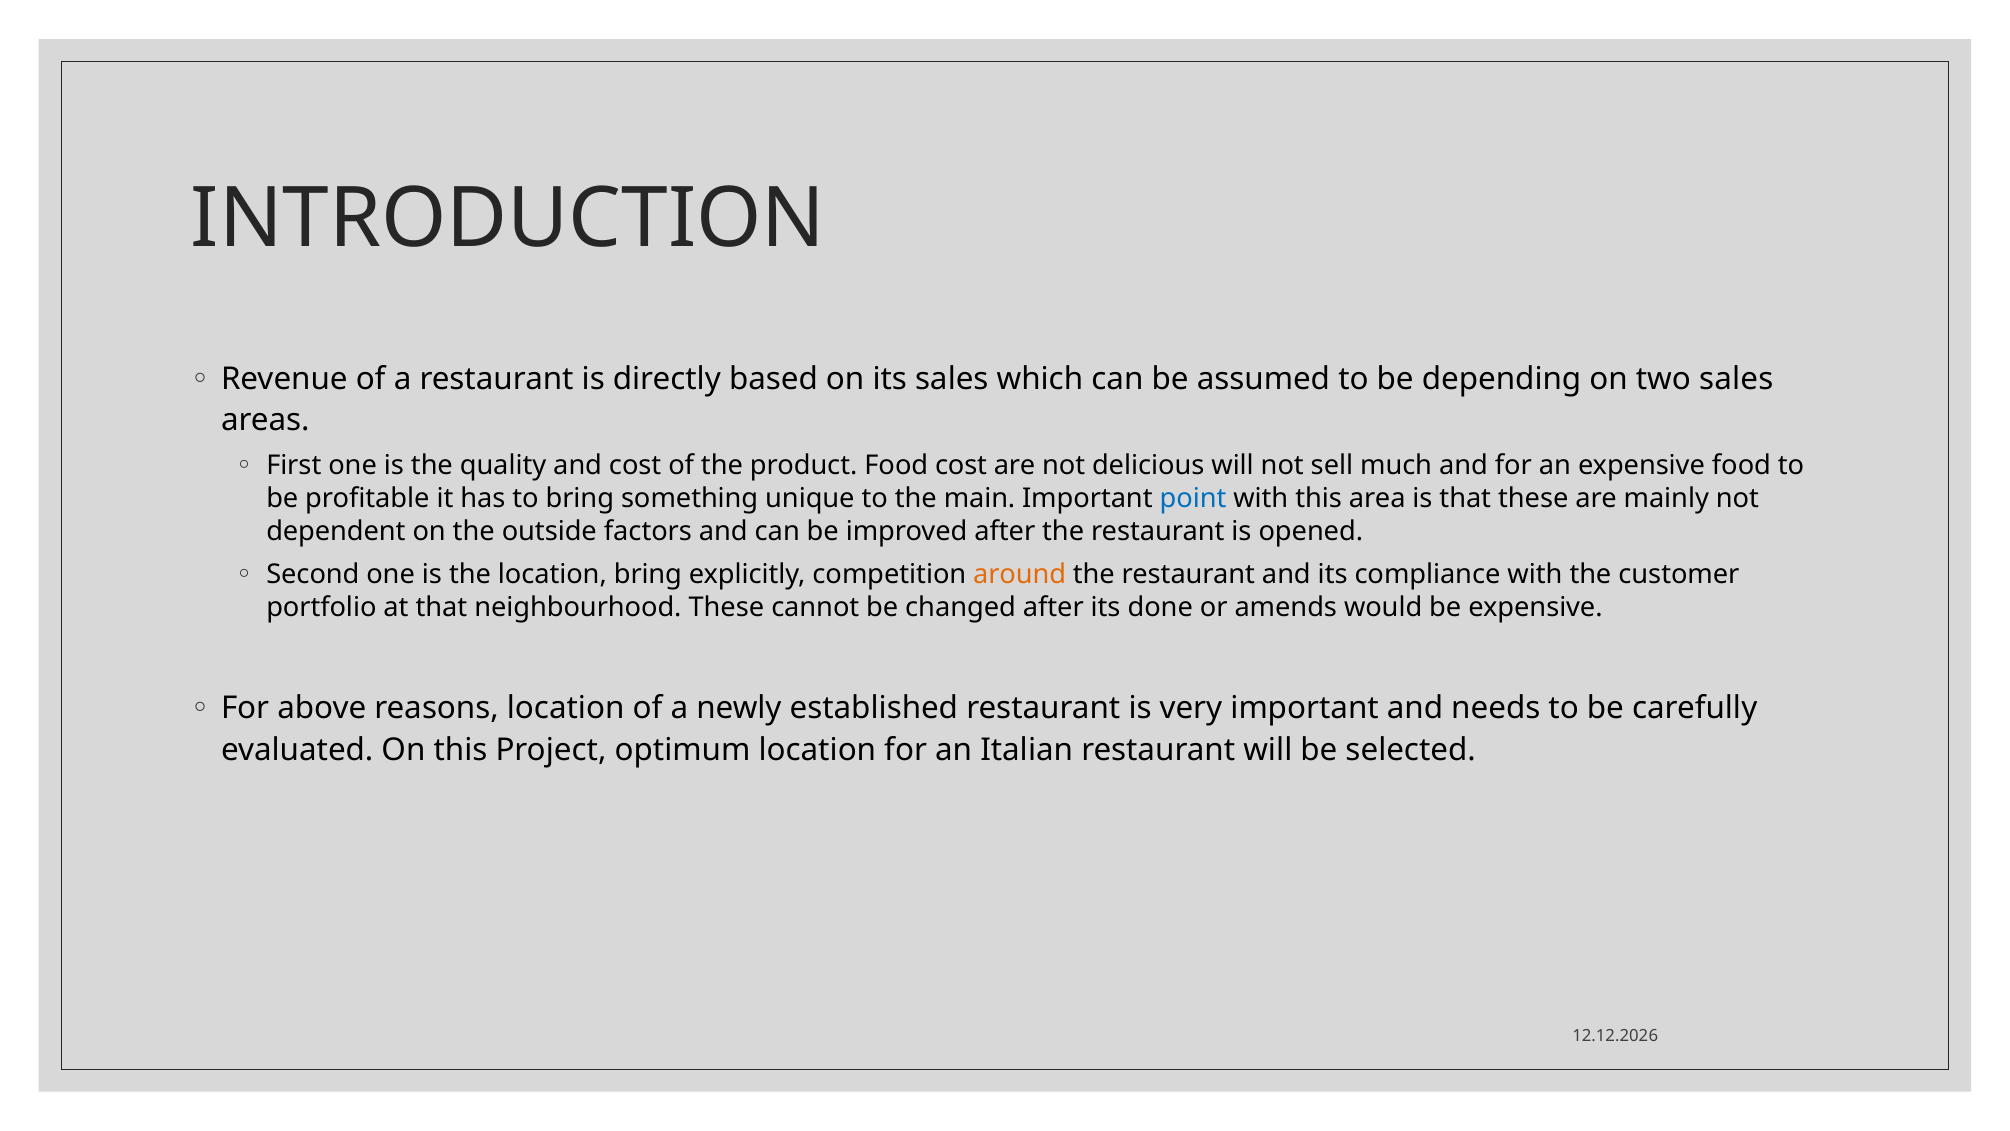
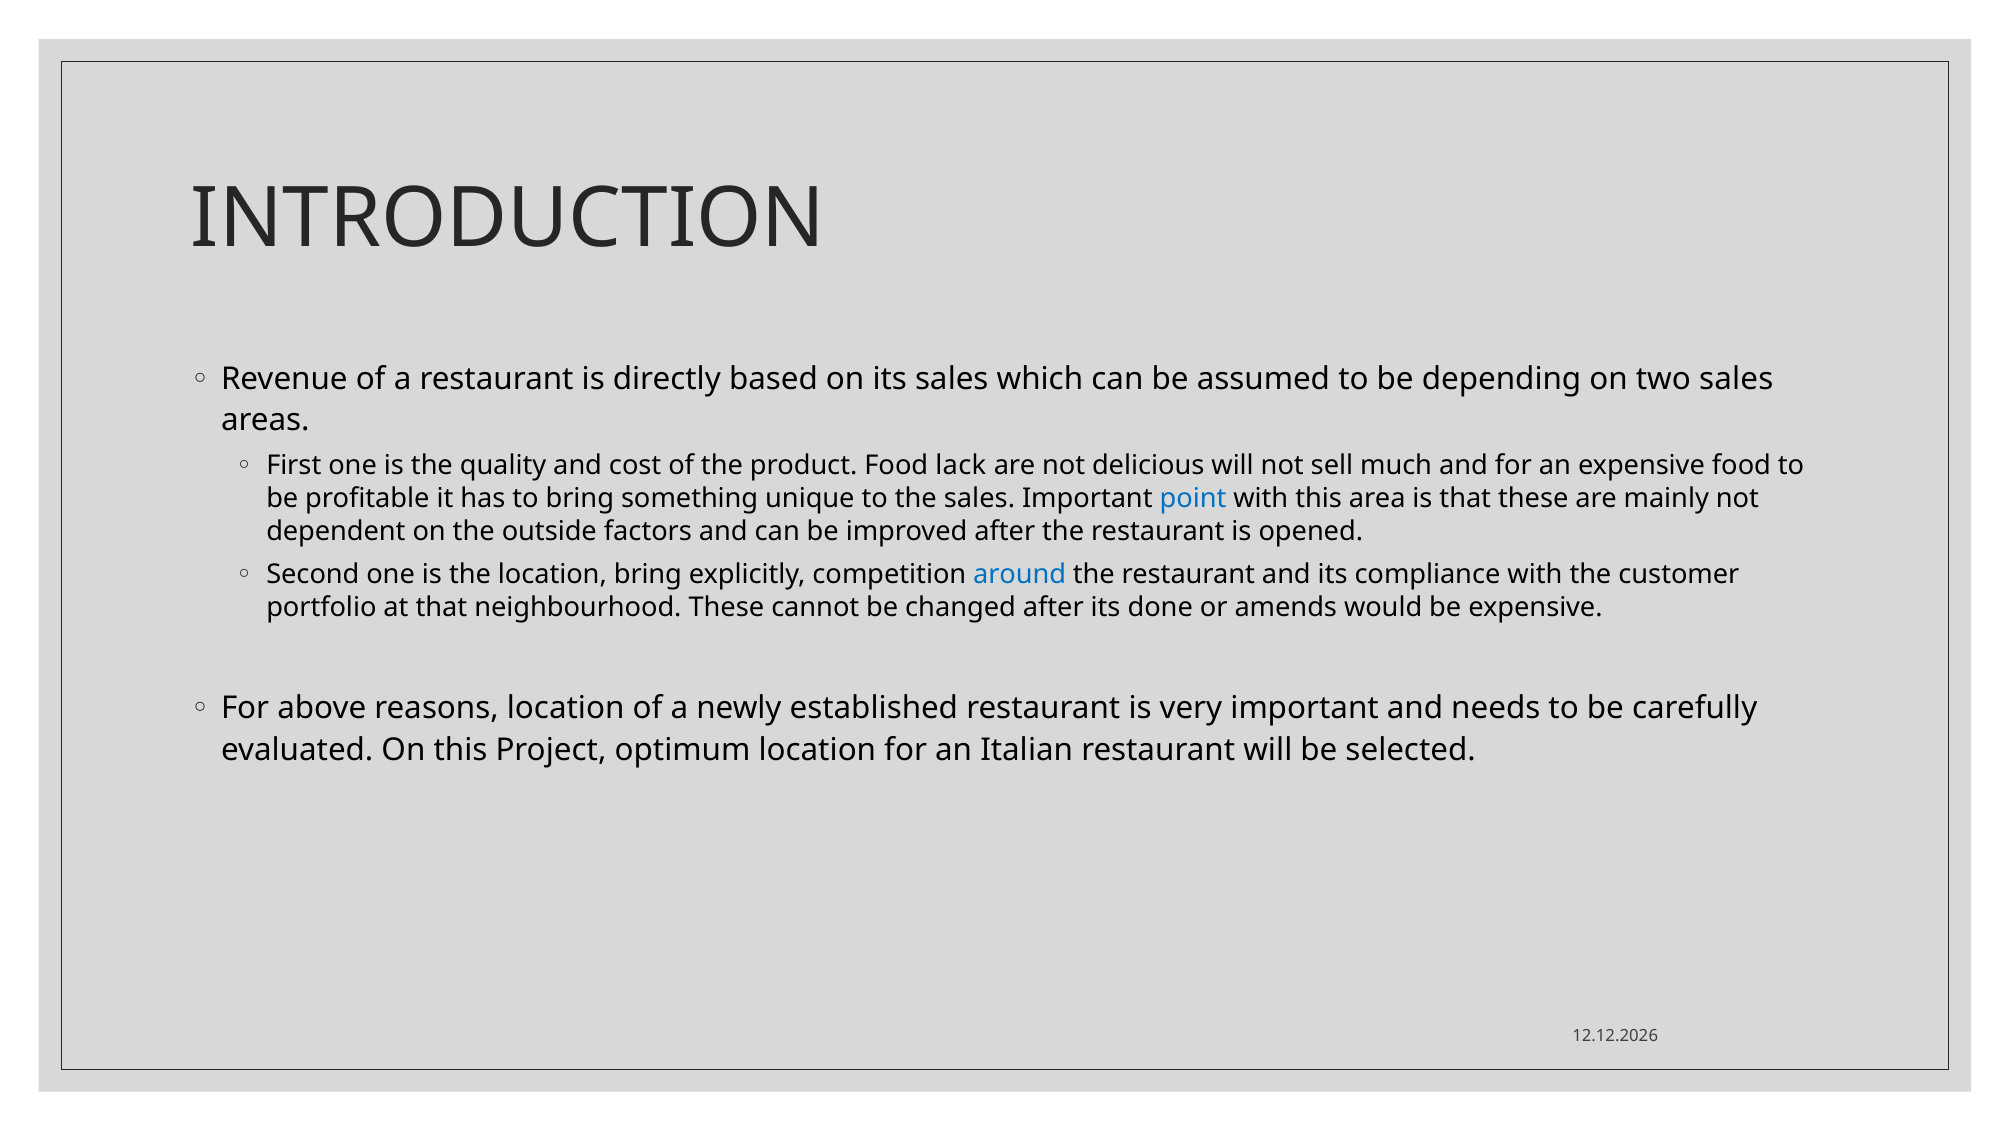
Food cost: cost -> lack
the main: main -> sales
around colour: orange -> blue
